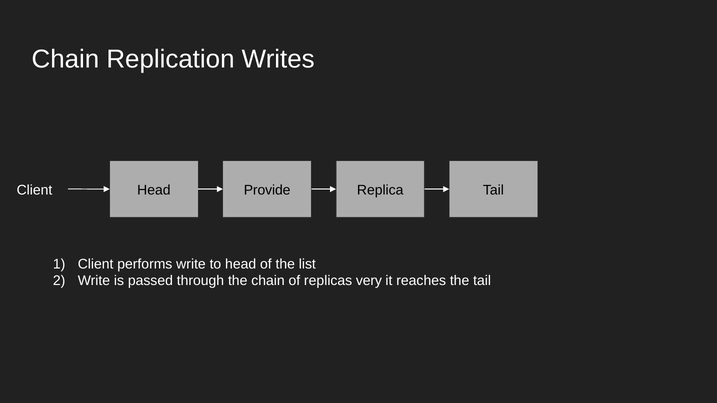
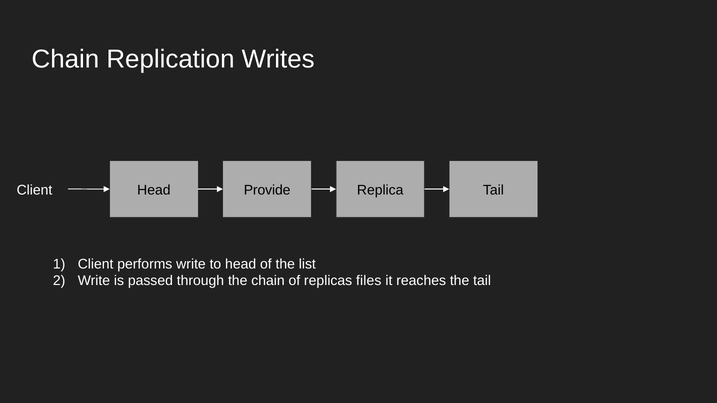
very: very -> files
